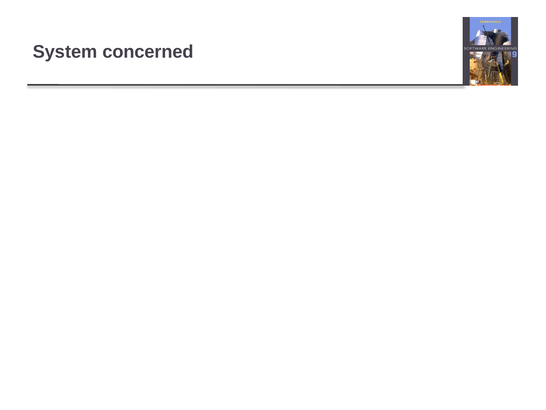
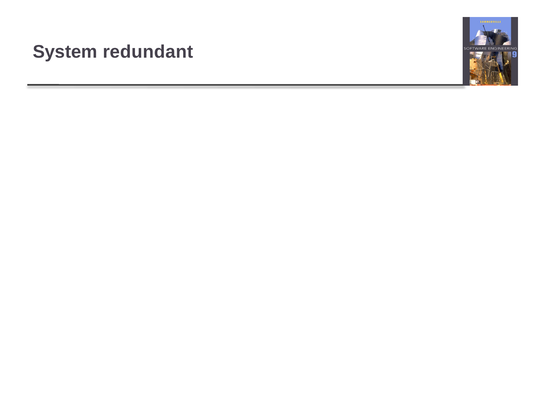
concerned: concerned -> redundant
